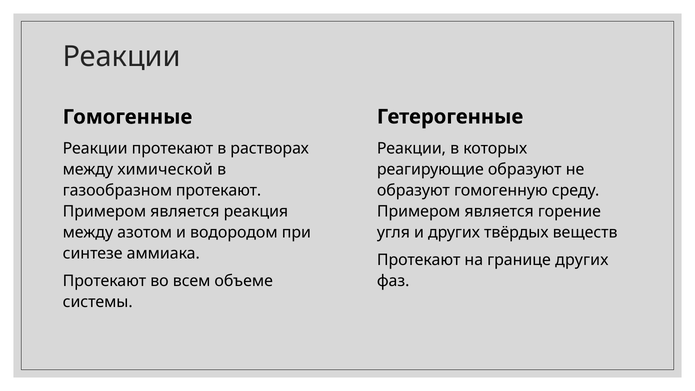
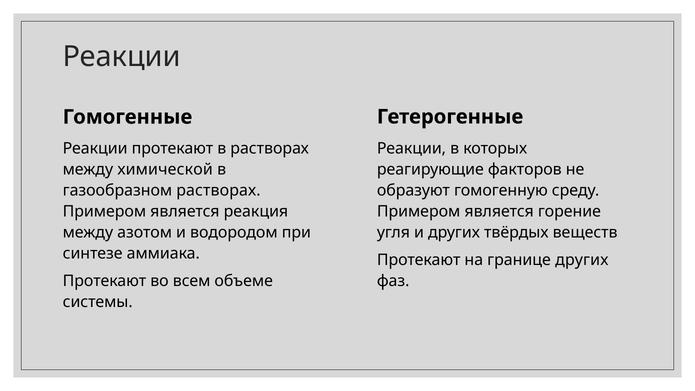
реагирующие образуют: образуют -> факторов
газообразном протекают: протекают -> растворах
